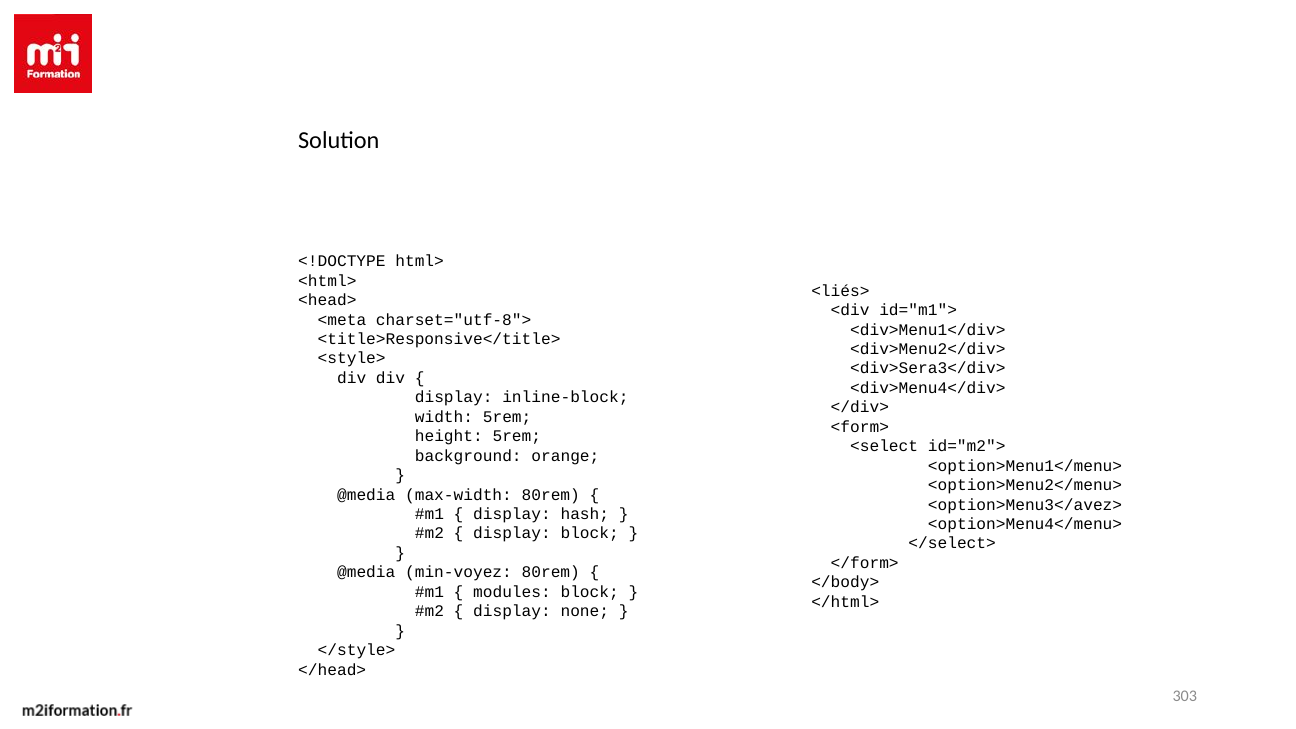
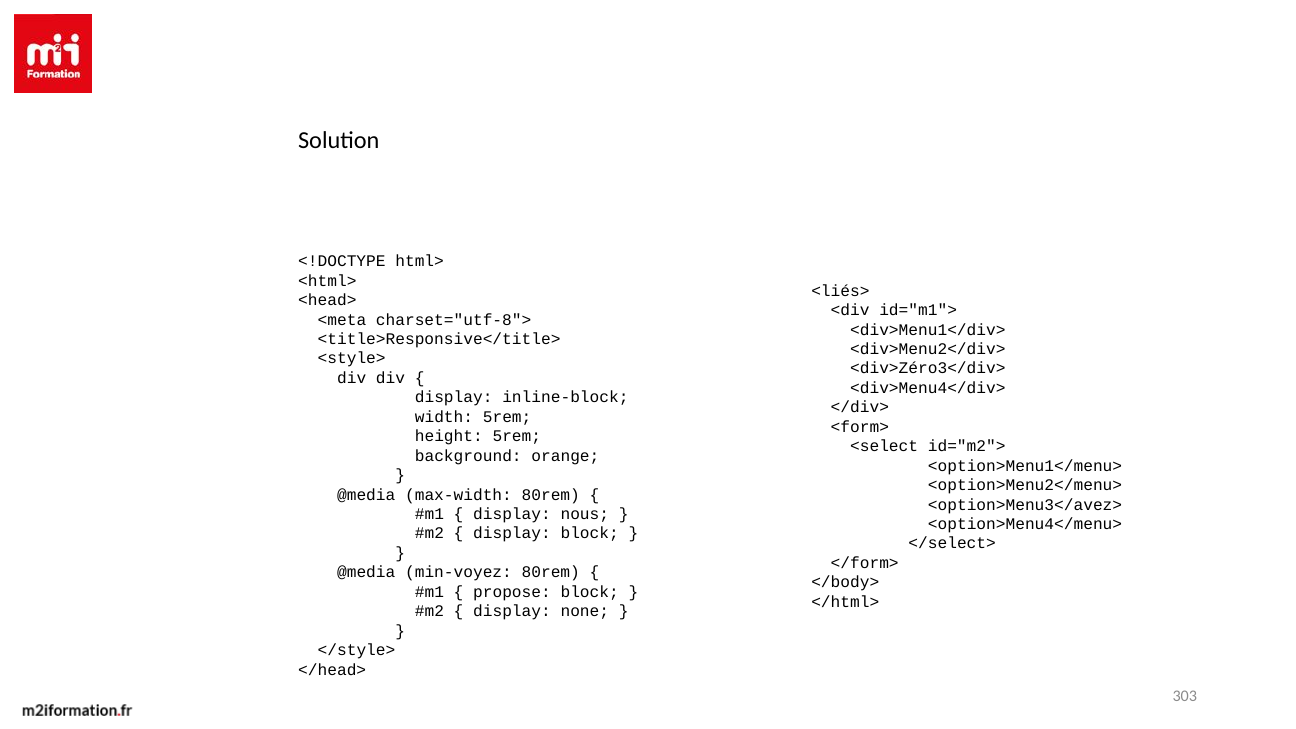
<div>Sera3</div>: <div>Sera3</div> -> <div>Zéro3</div>
hash: hash -> nous
modules: modules -> propose
